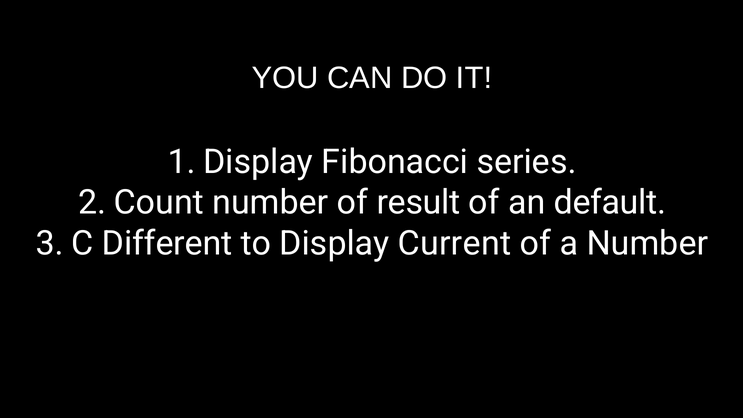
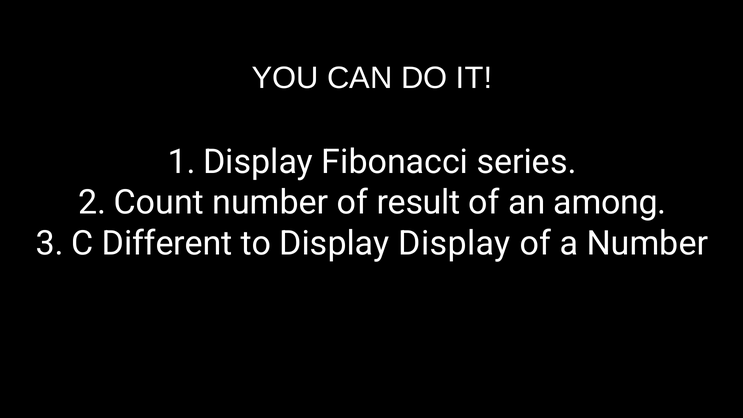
default: default -> among
Display Current: Current -> Display
